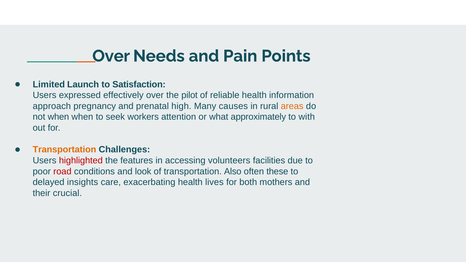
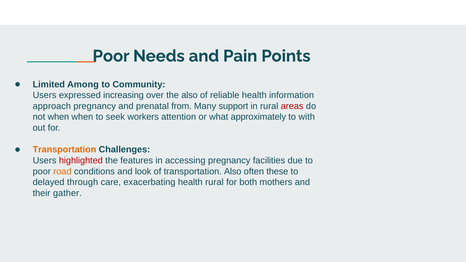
Over at (111, 56): Over -> Poor
Launch: Launch -> Among
Satisfaction: Satisfaction -> Community
effectively: effectively -> increasing
the pilot: pilot -> also
high: high -> from
causes: causes -> support
areas colour: orange -> red
accessing volunteers: volunteers -> pregnancy
road colour: red -> orange
insights: insights -> through
health lives: lives -> rural
crucial: crucial -> gather
